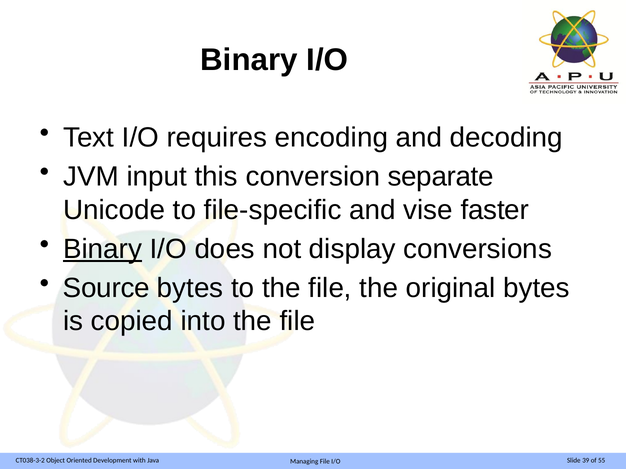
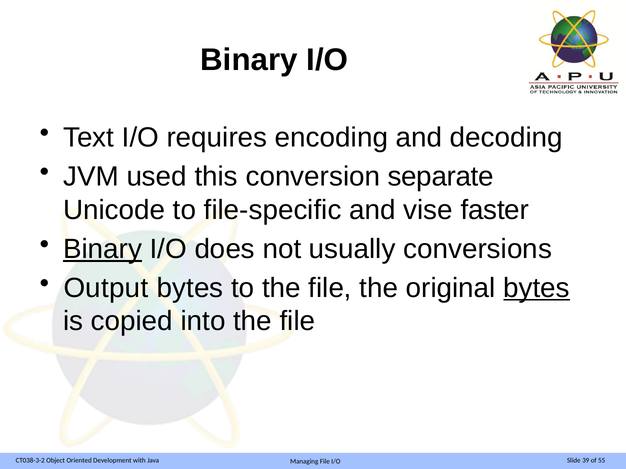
input: input -> used
display: display -> usually
Source: Source -> Output
bytes at (537, 288) underline: none -> present
